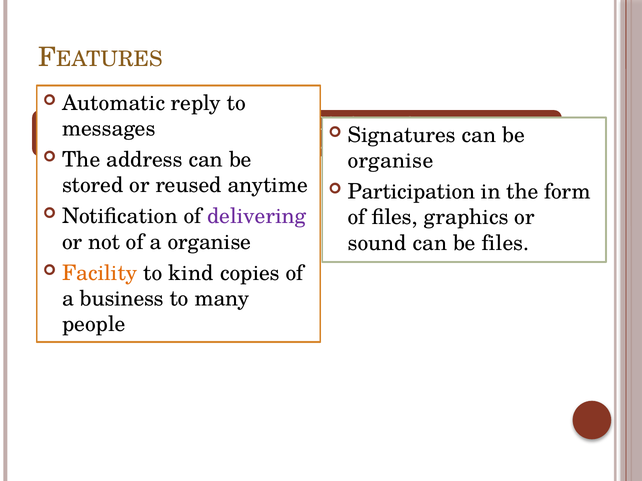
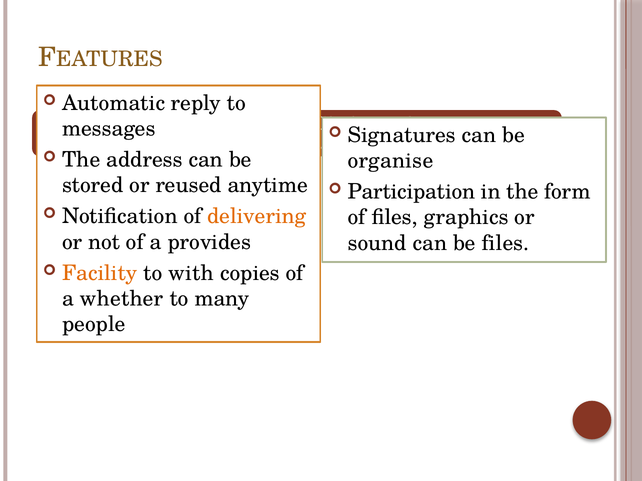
delivering colour: purple -> orange
a organise: organise -> provides
kind: kind -> with
business: business -> whether
